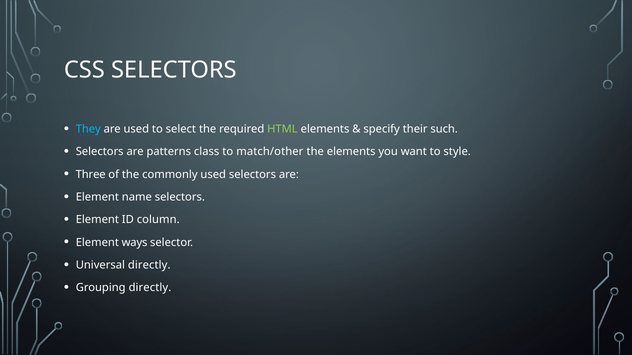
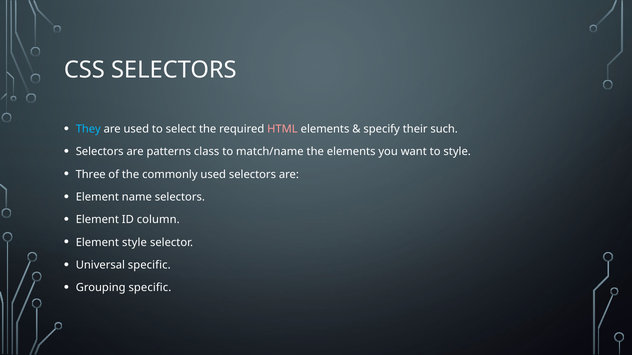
HTML colour: light green -> pink
match/other: match/other -> match/name
Element ways: ways -> style
Universal directly: directly -> specific
Grouping directly: directly -> specific
